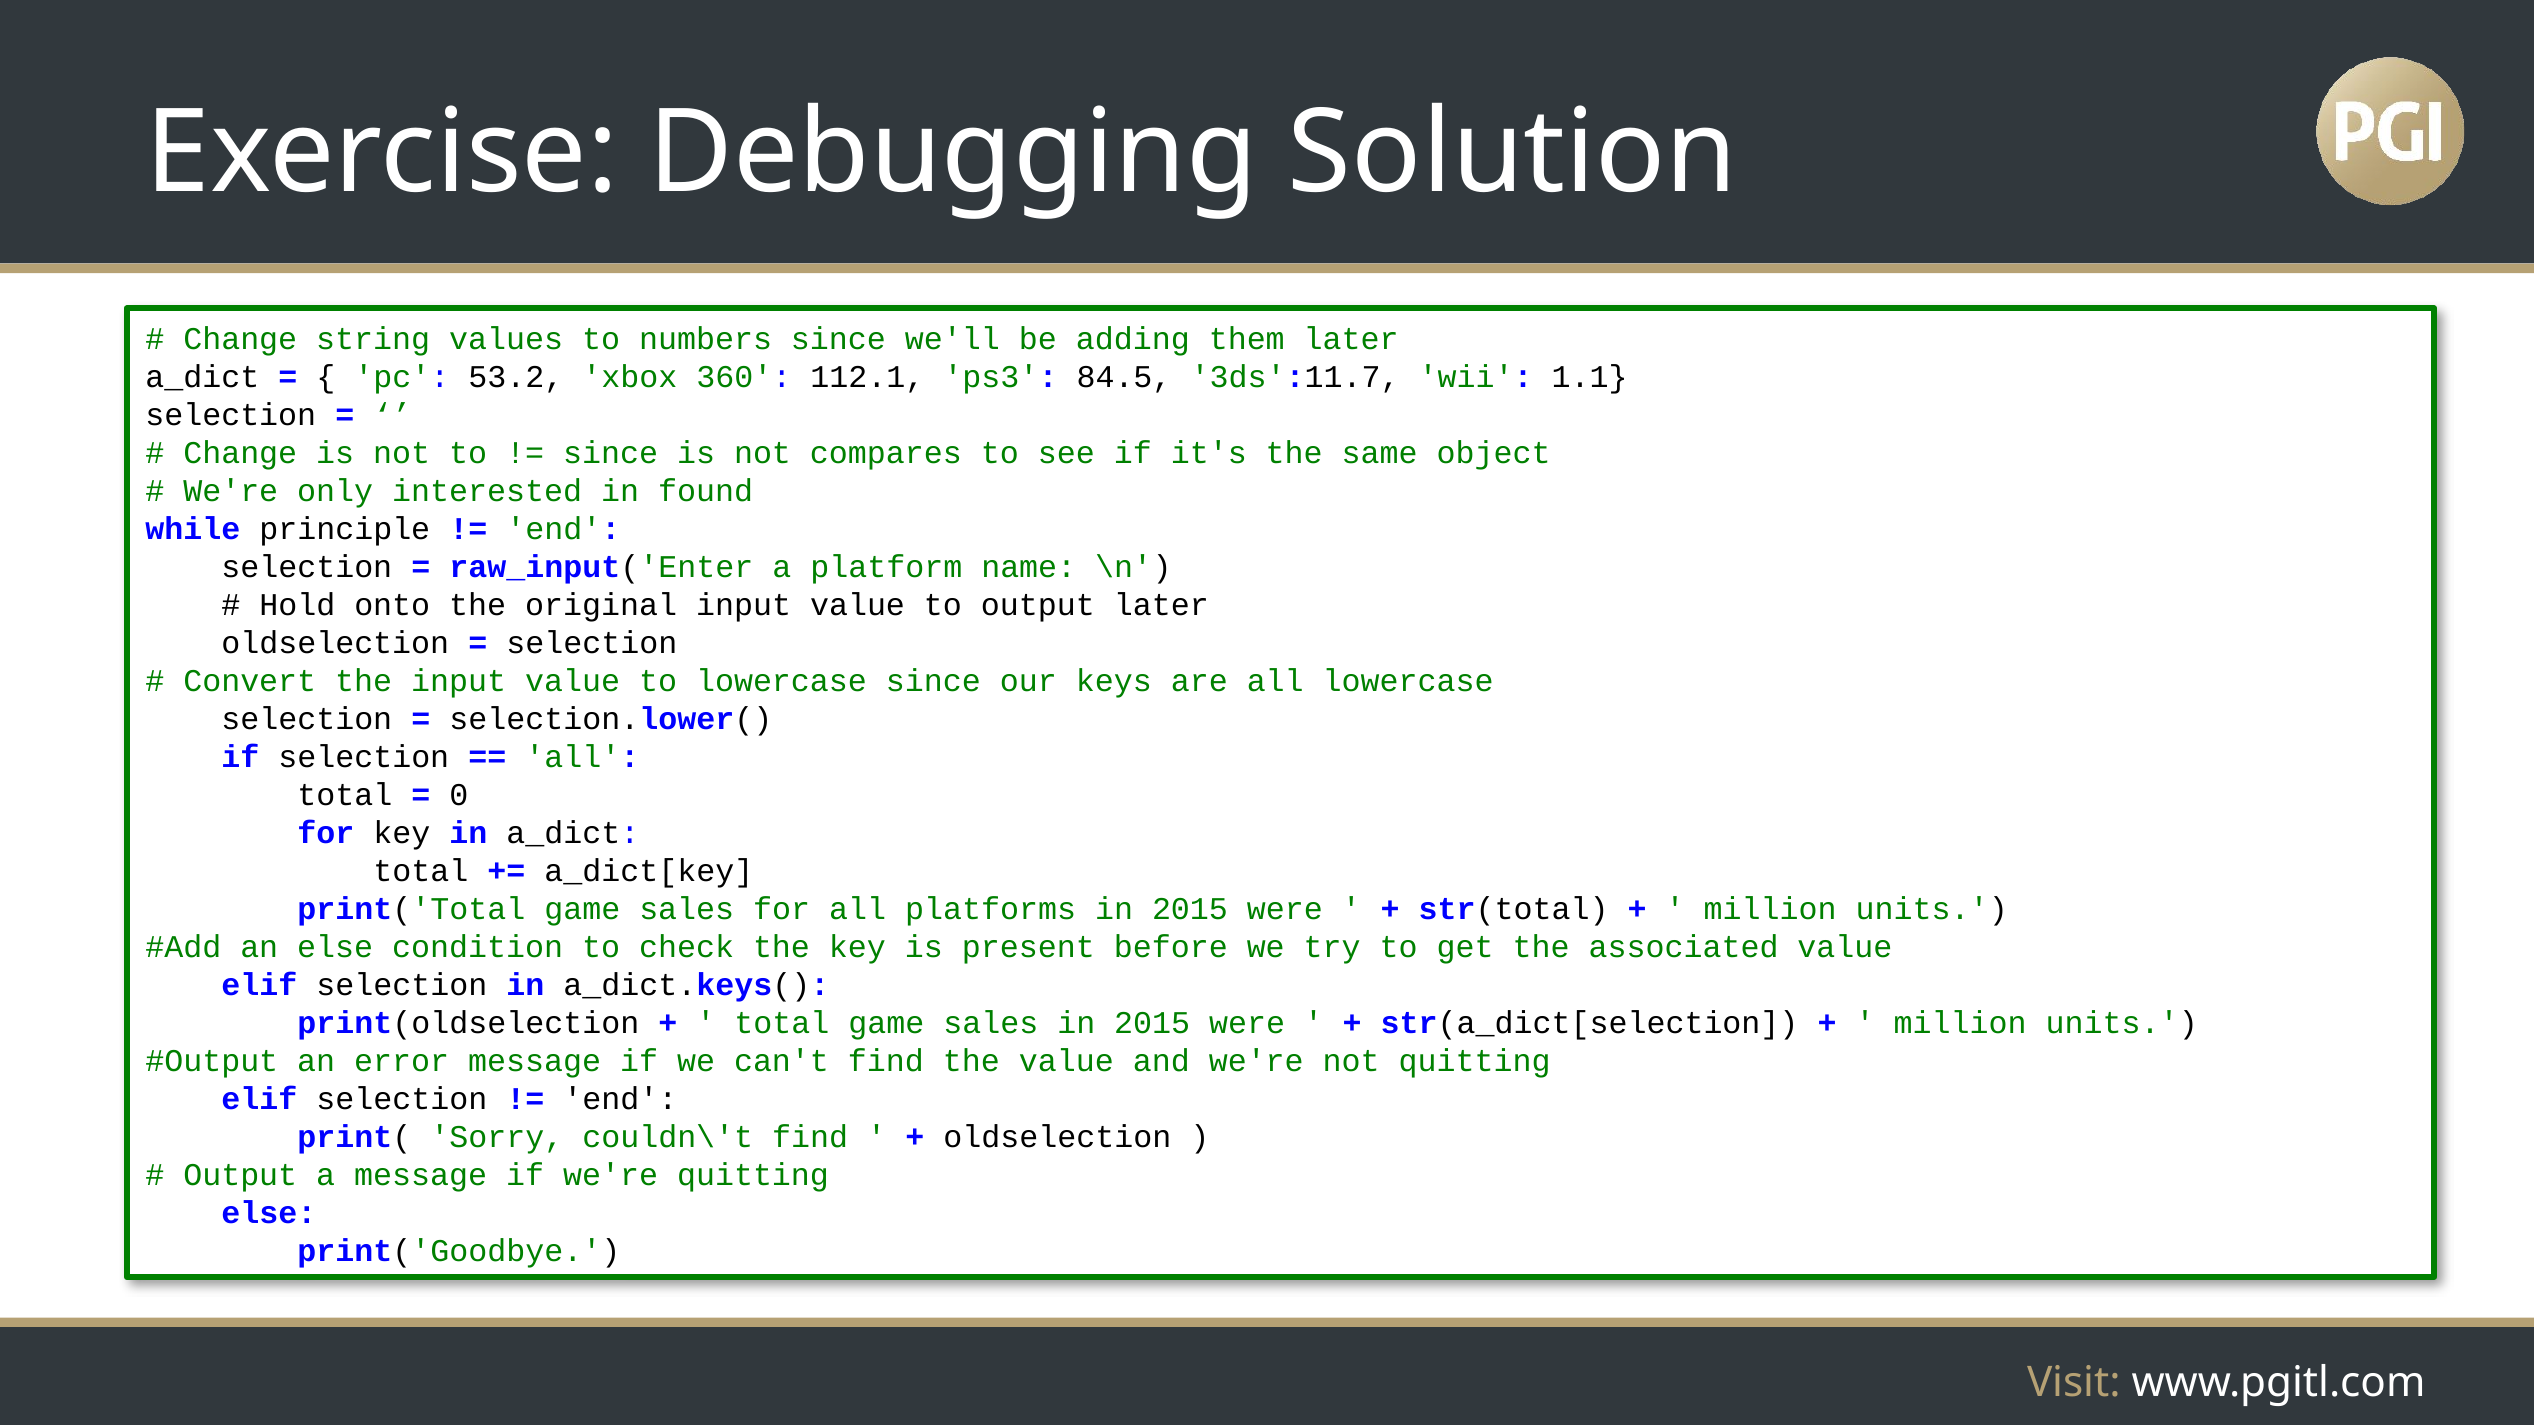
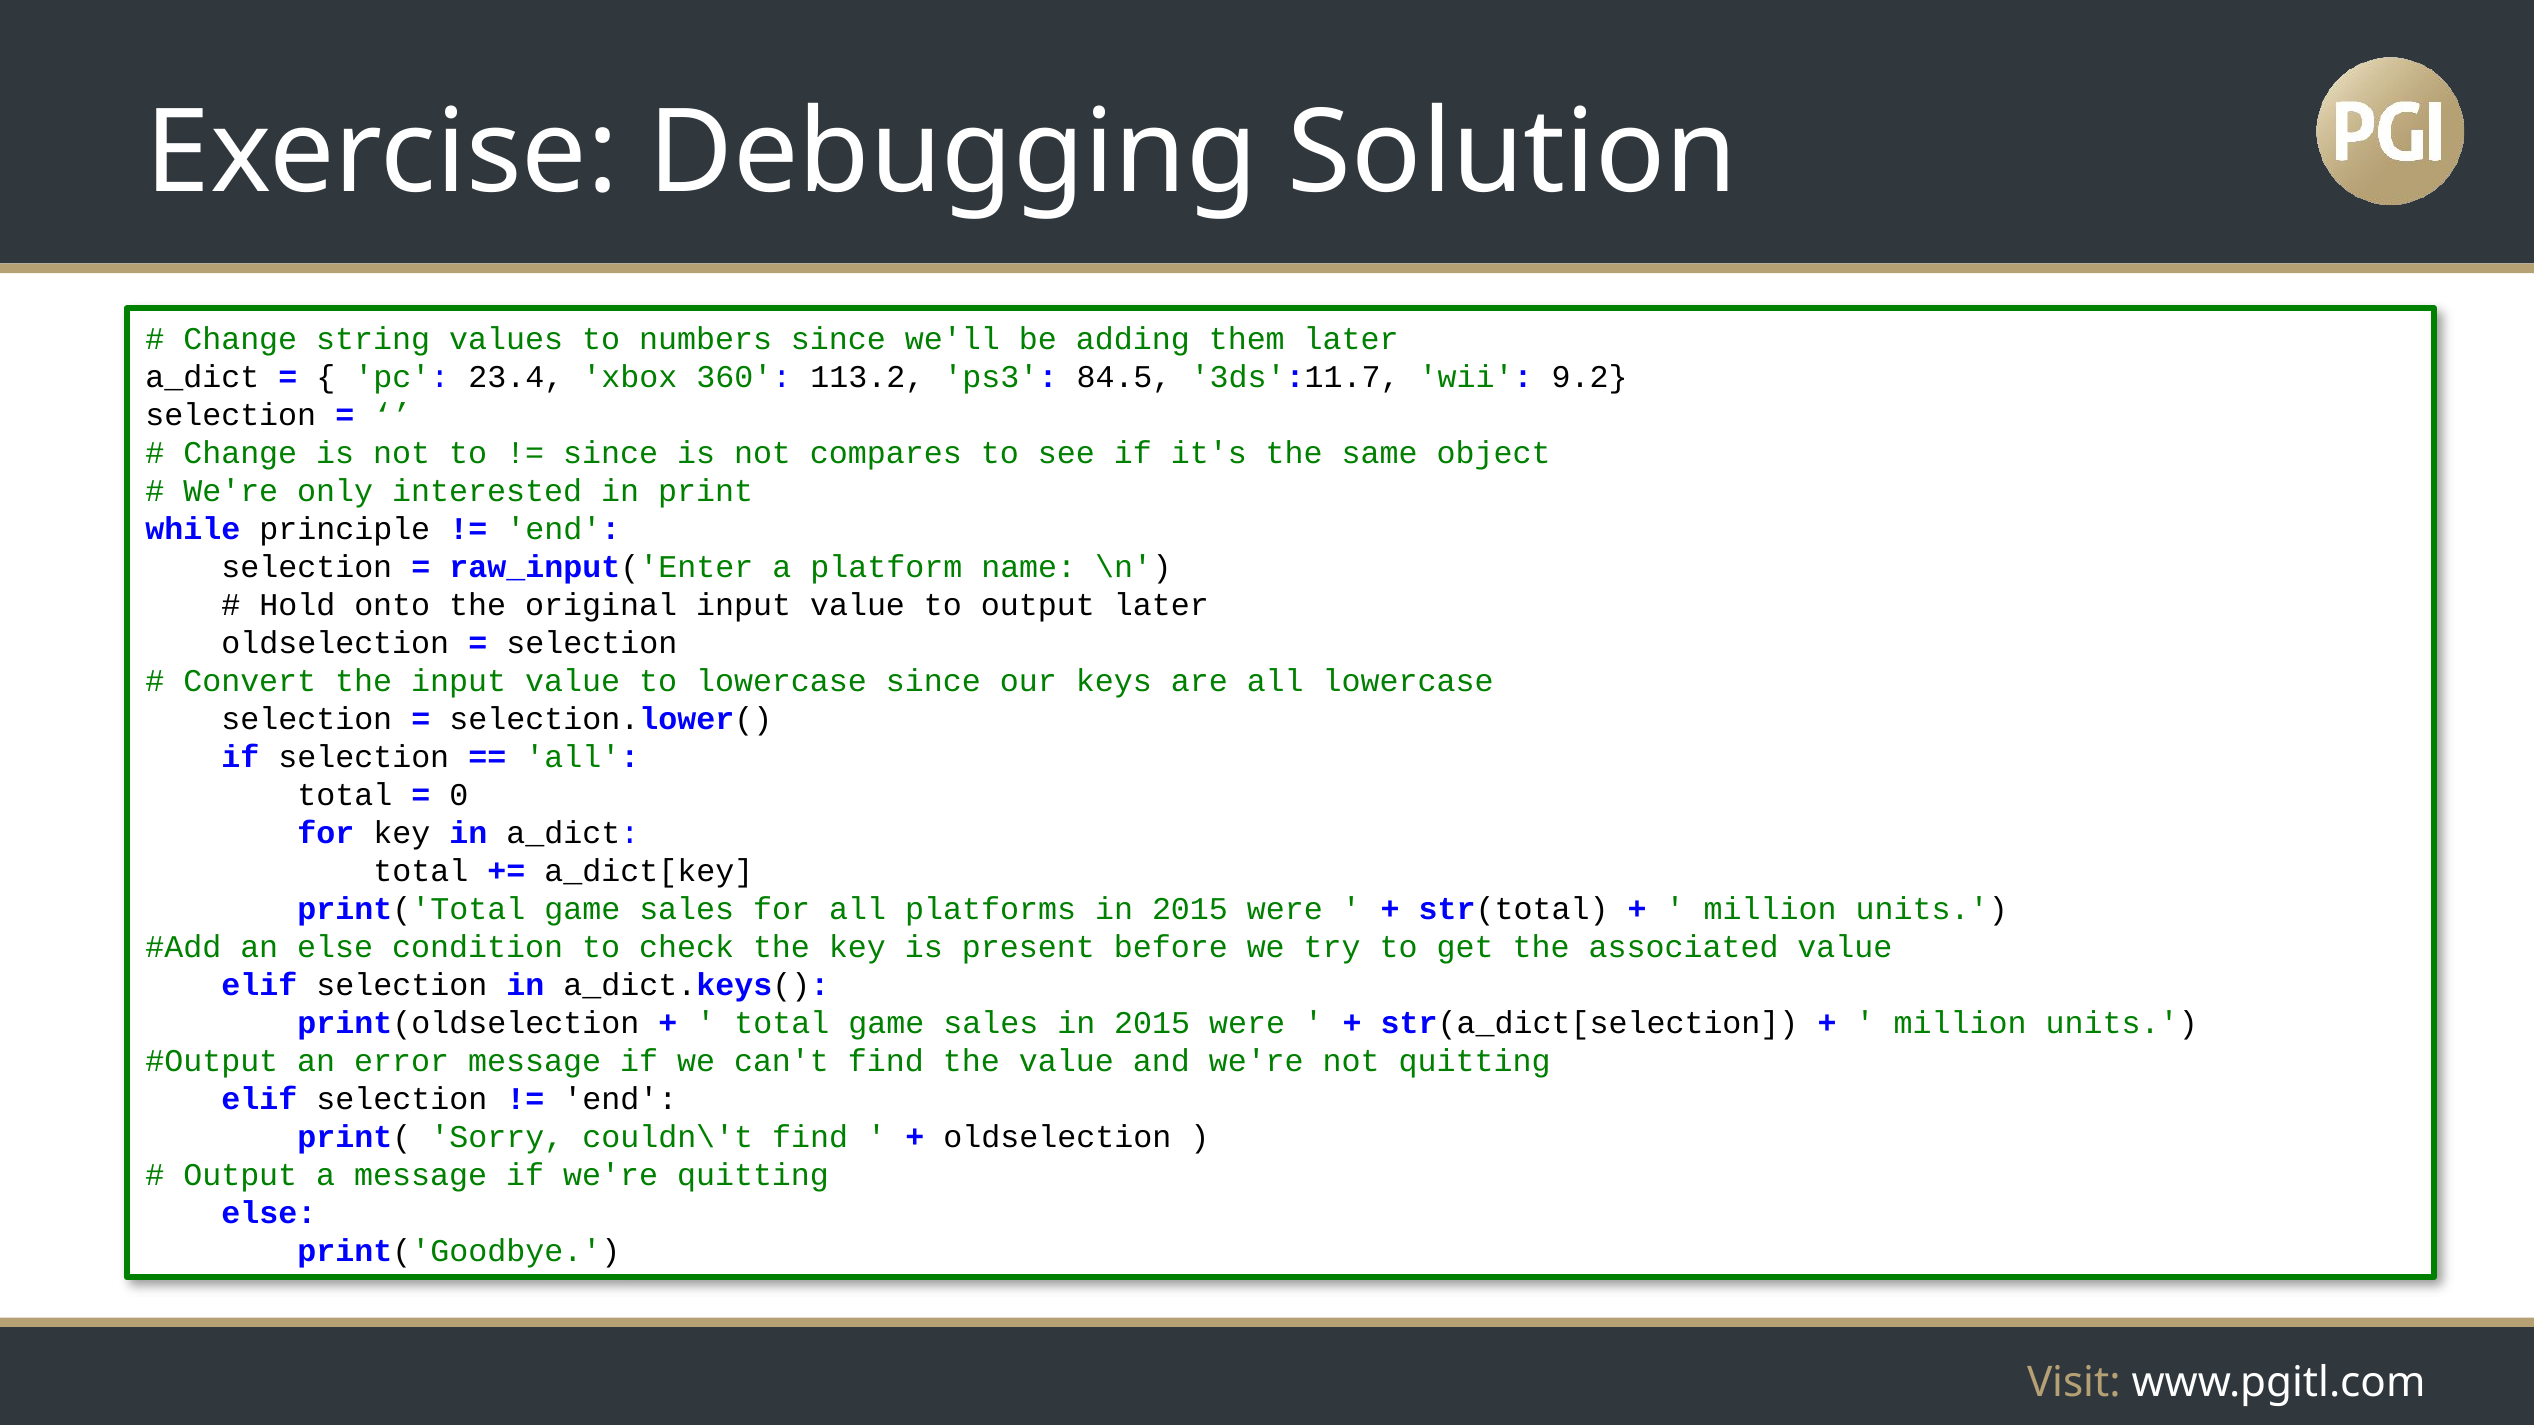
53.2: 53.2 -> 23.4
112.1: 112.1 -> 113.2
1.1: 1.1 -> 9.2
found: found -> print
